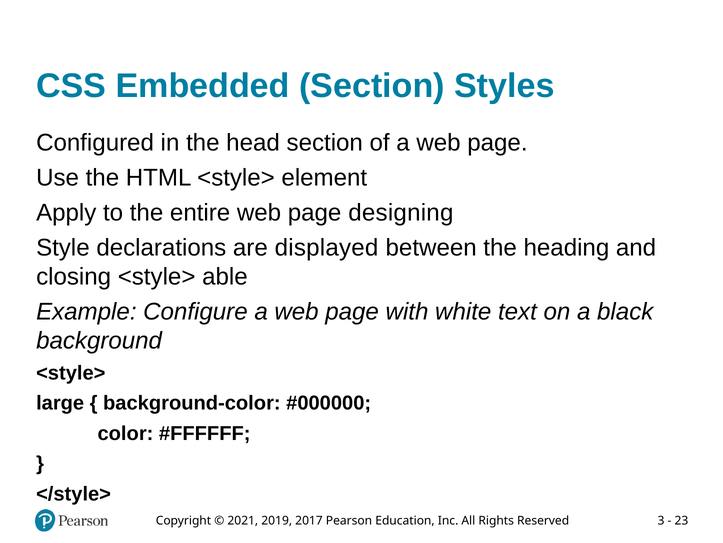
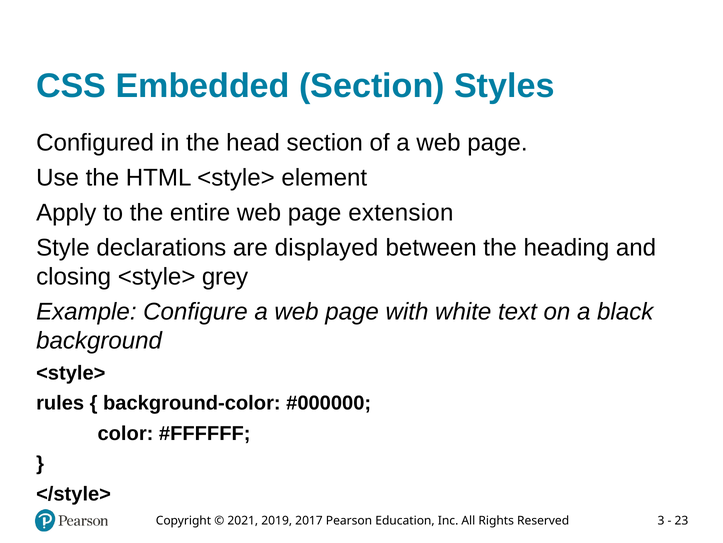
designing: designing -> extension
able: able -> grey
large: large -> rules
